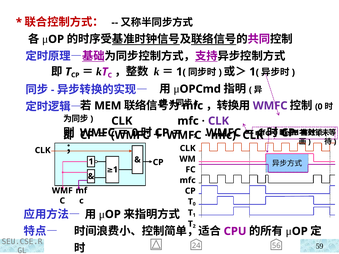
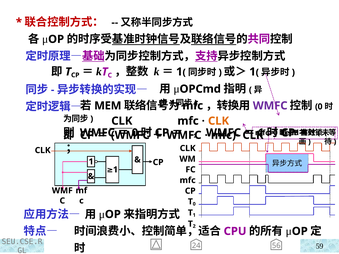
CLK at (219, 121) colour: purple -> orange
